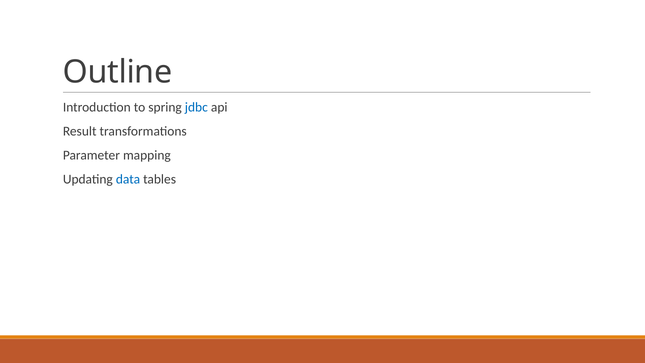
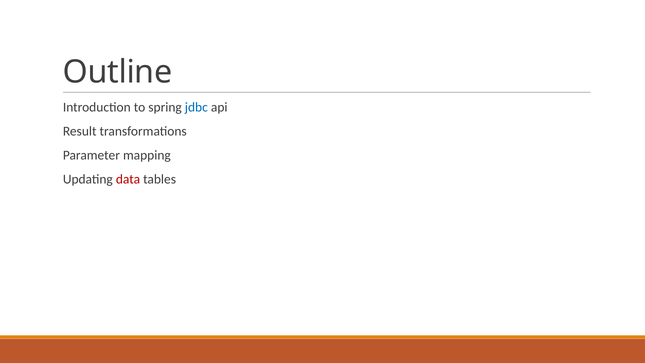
data colour: blue -> red
